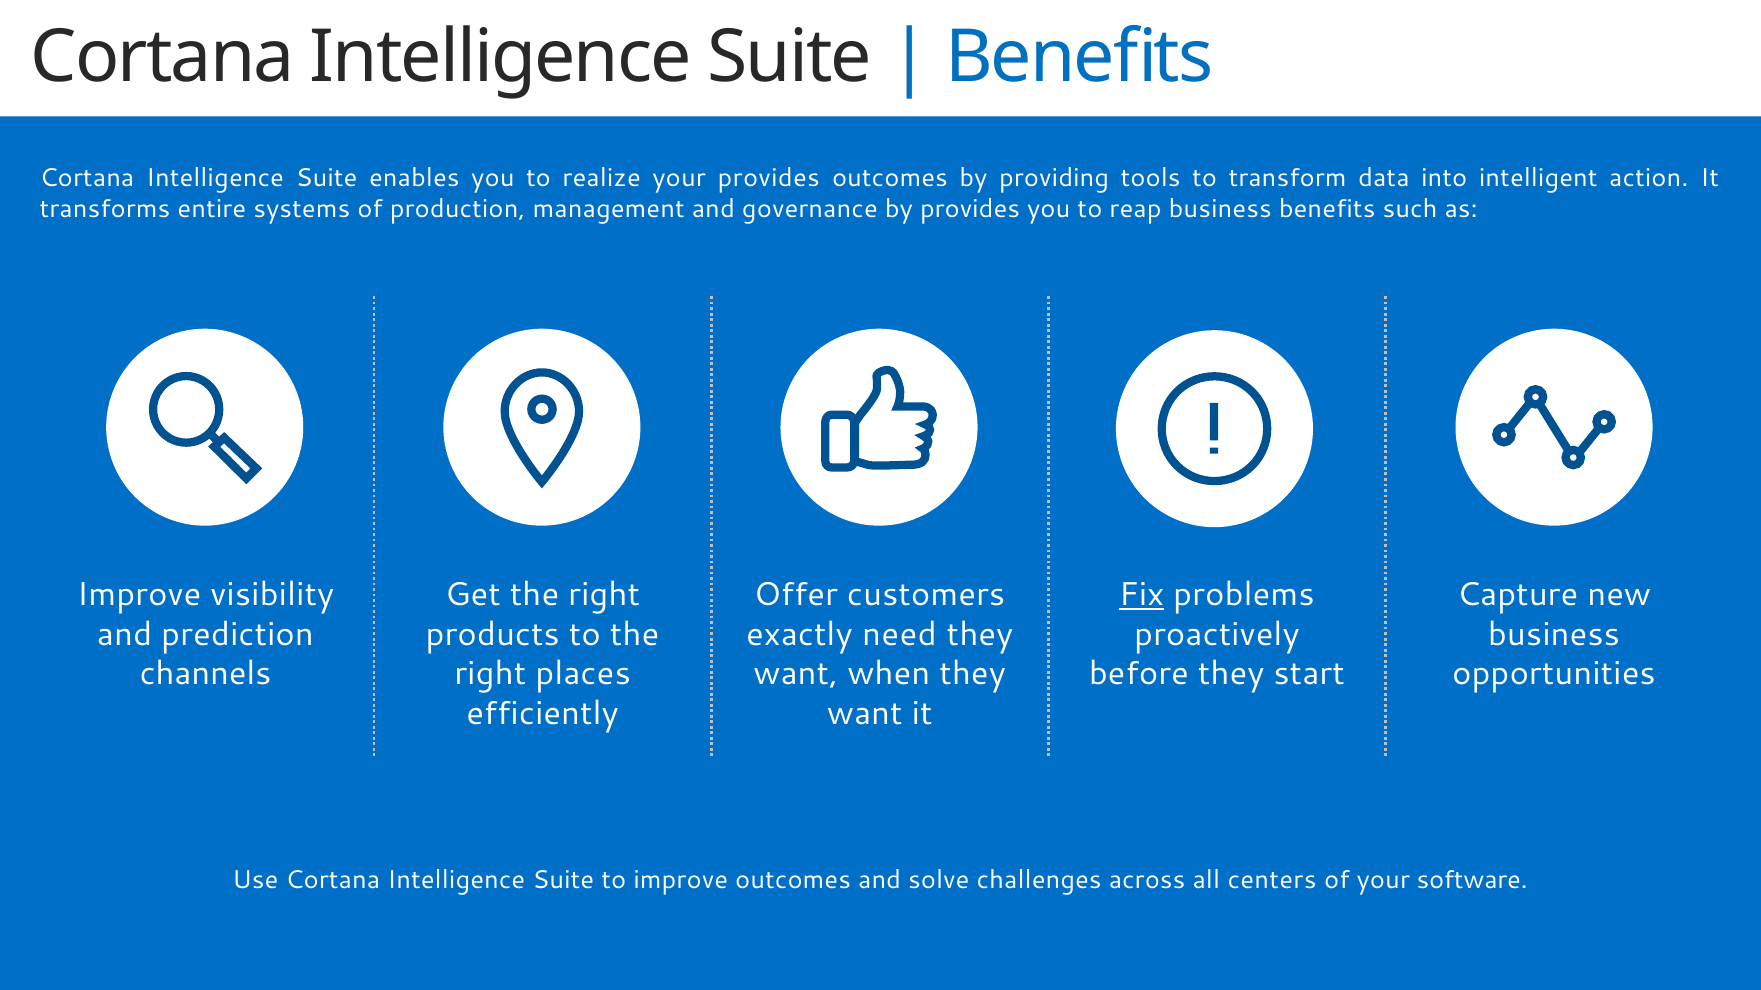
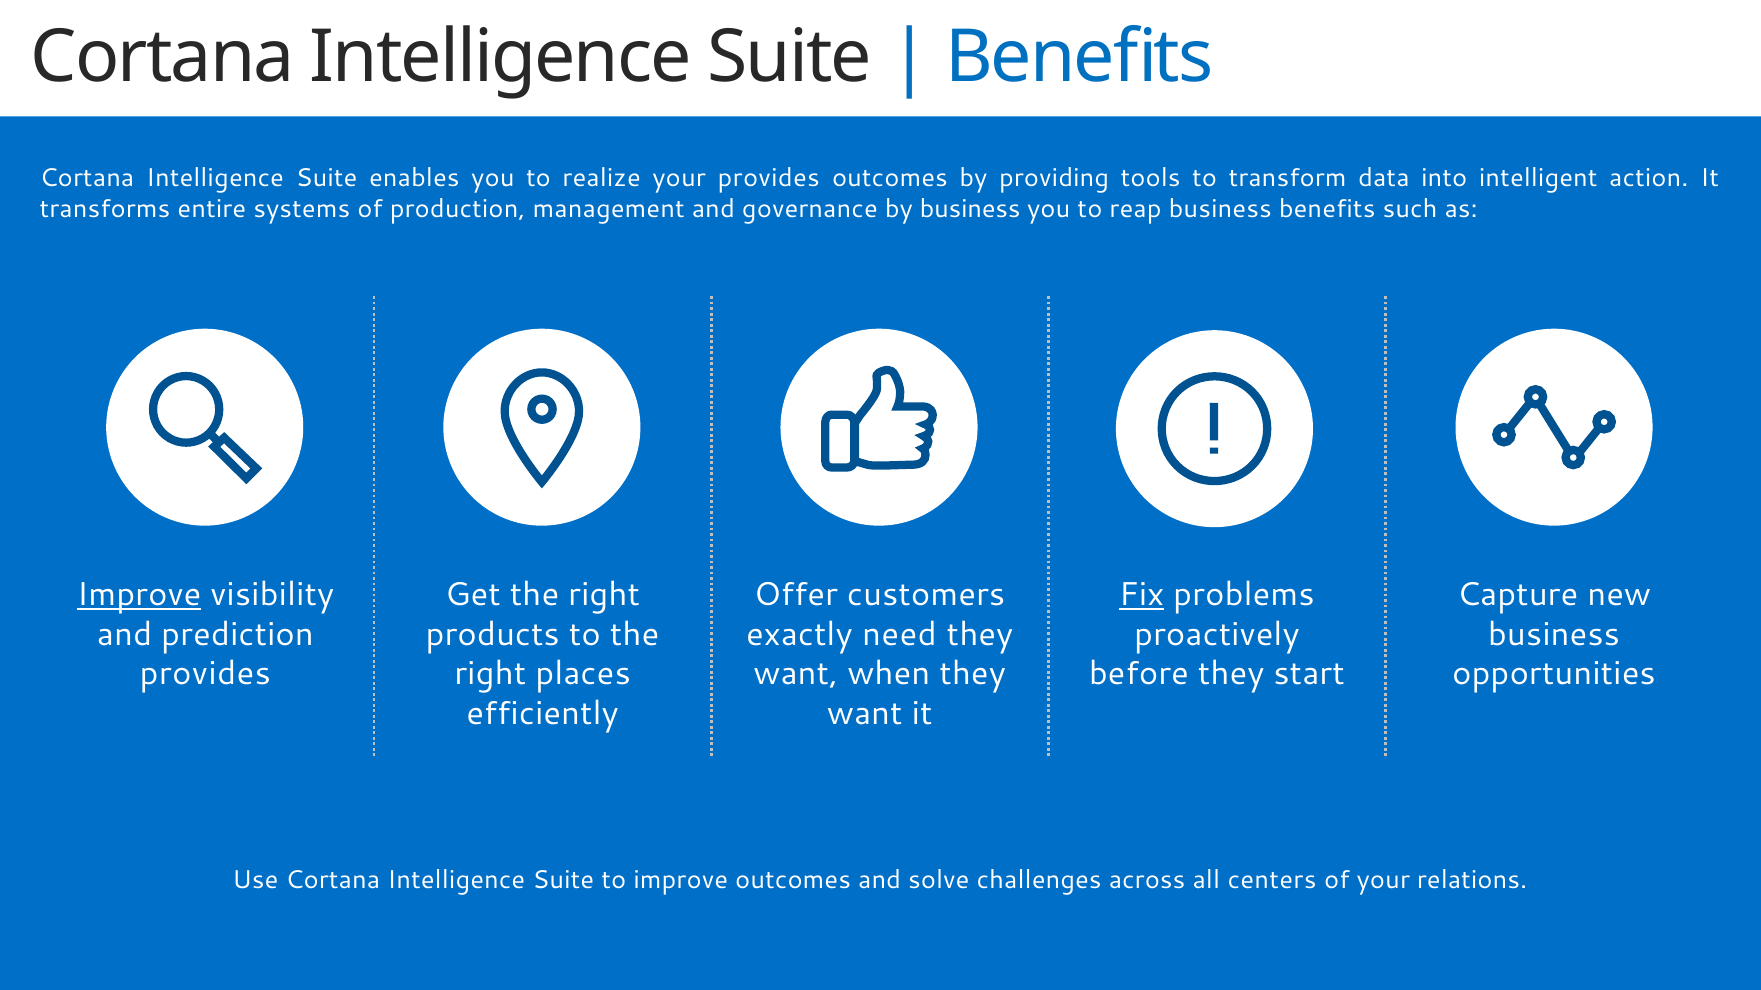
by provides: provides -> business
Improve at (139, 595) underline: none -> present
channels at (206, 674): channels -> provides
software: software -> relations
